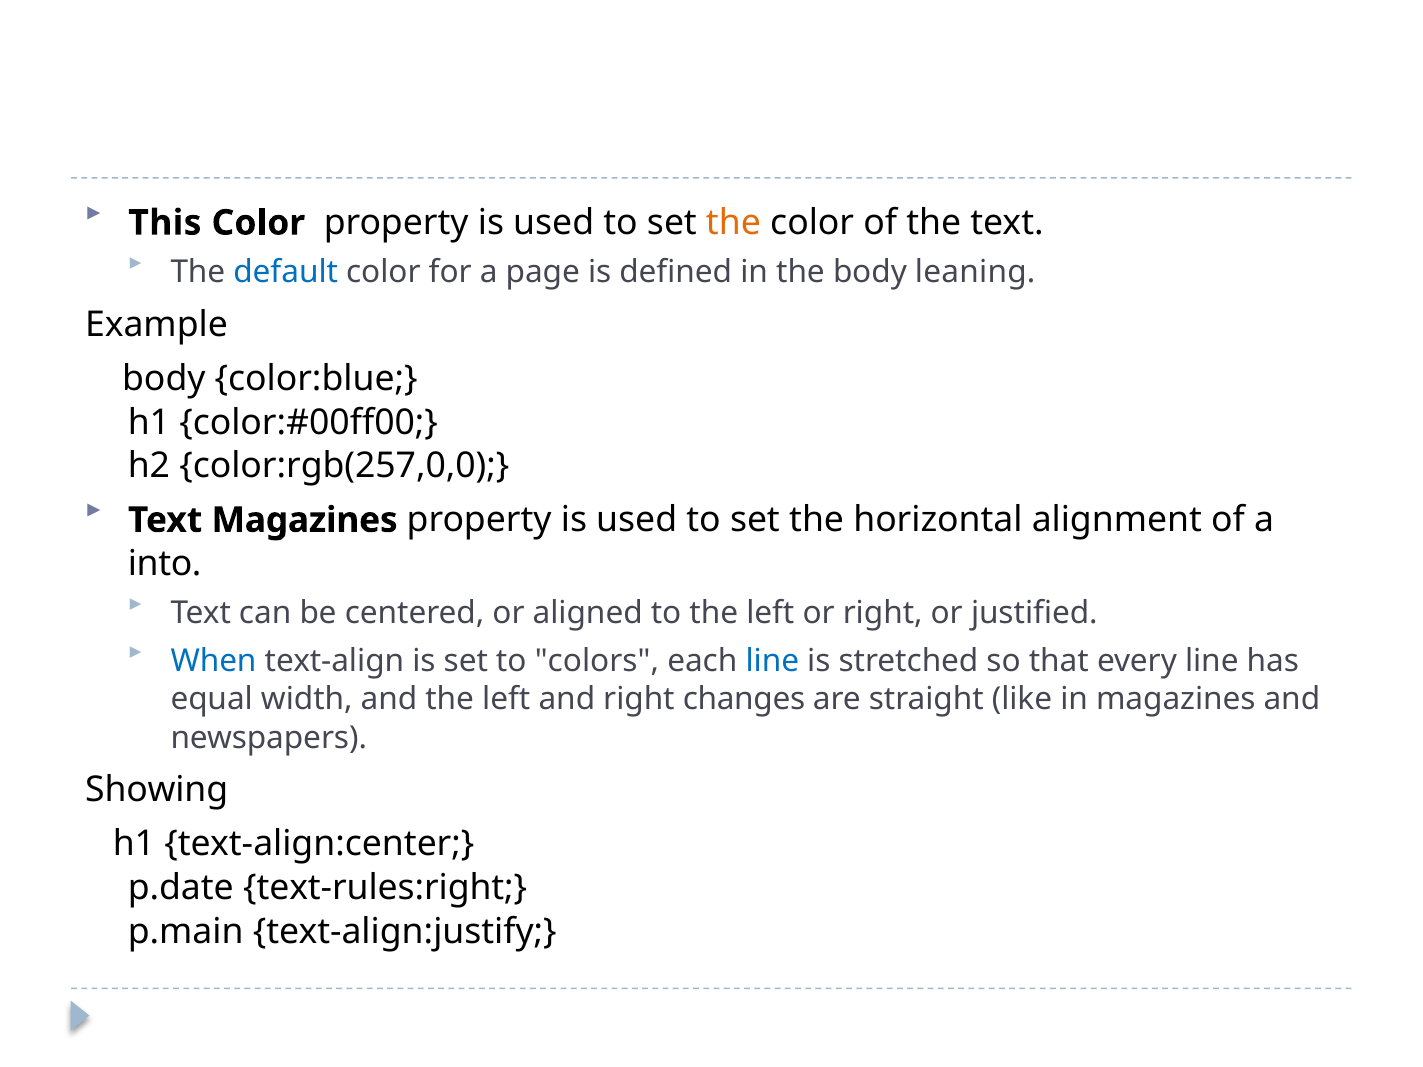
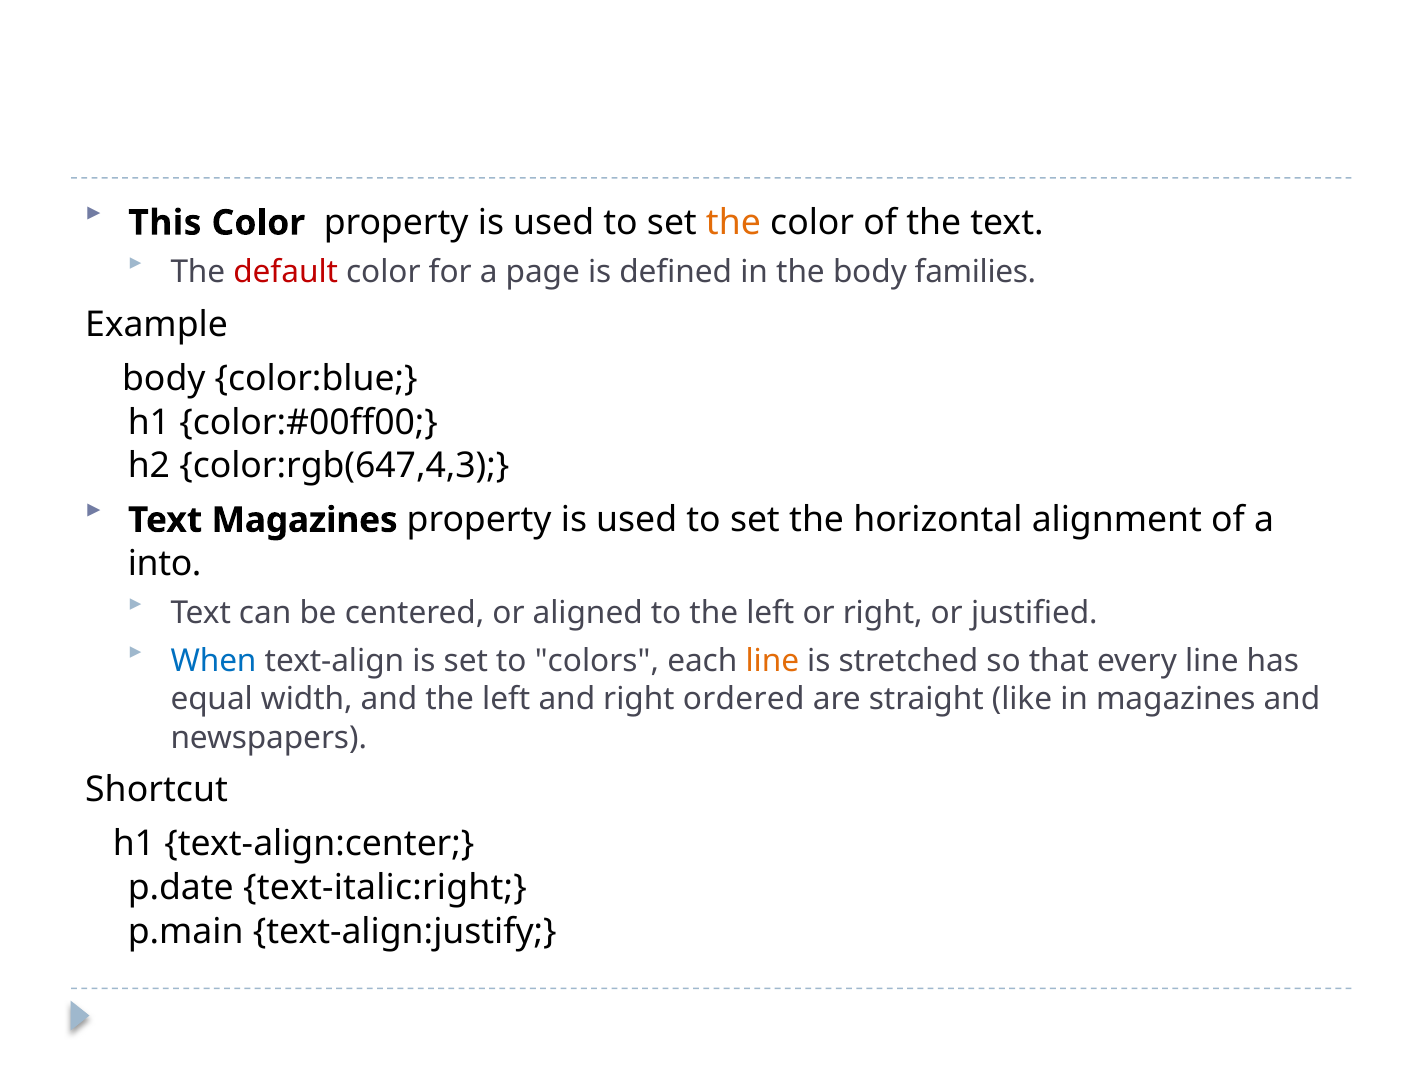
default colour: blue -> red
leaning: leaning -> families
color:rgb(257,0,0: color:rgb(257,0,0 -> color:rgb(647,4,3
line at (772, 661) colour: blue -> orange
changes: changes -> ordered
Showing: Showing -> Shortcut
text-rules:right: text-rules:right -> text-italic:right
